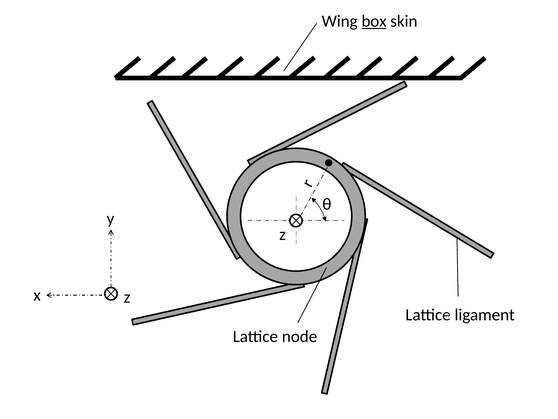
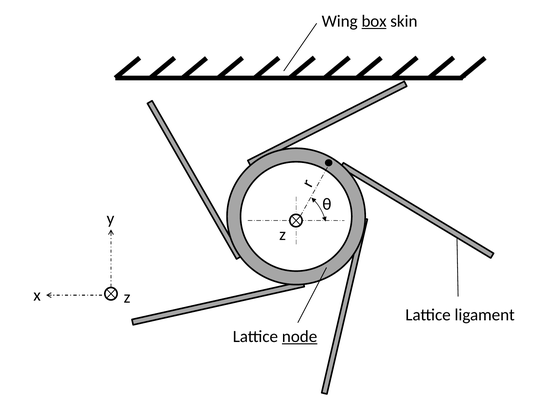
node underline: none -> present
